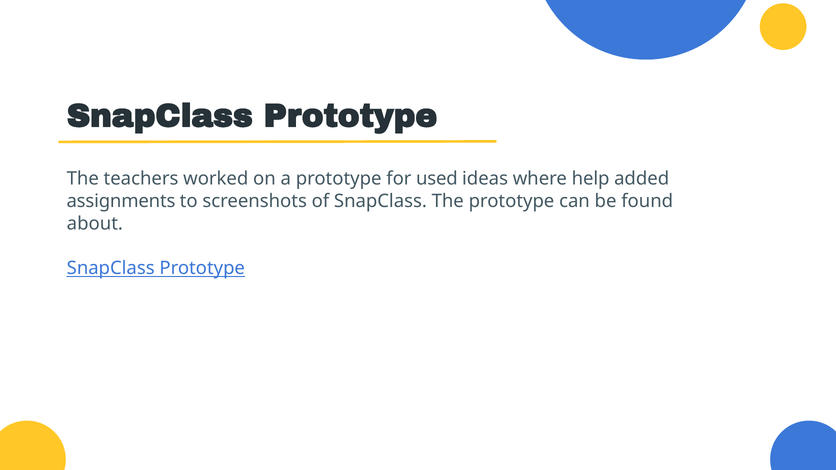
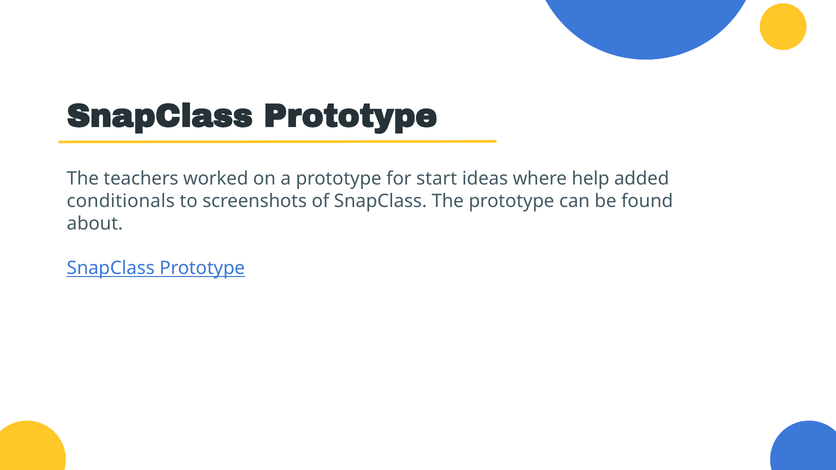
used: used -> start
assignments: assignments -> conditionals
